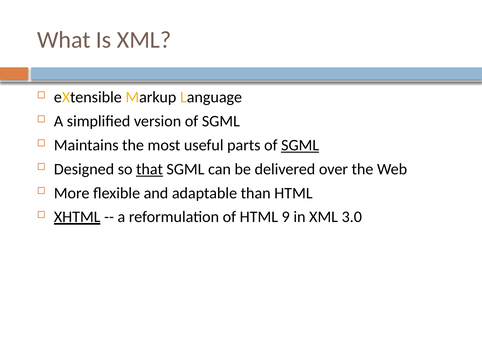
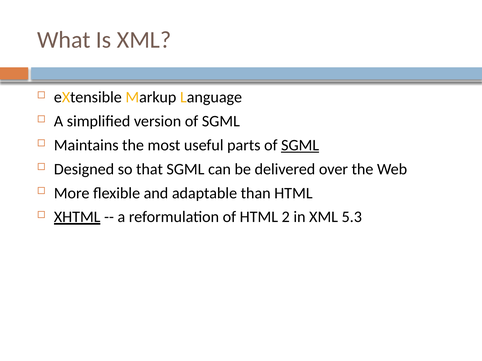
that underline: present -> none
9: 9 -> 2
3.0: 3.0 -> 5.3
